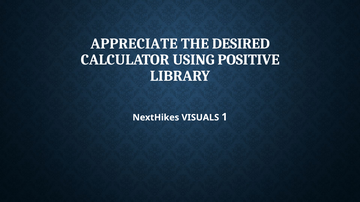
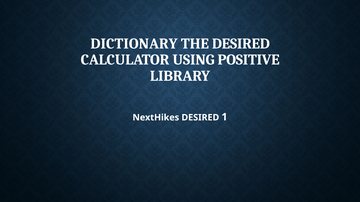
APPRECIATE: APPRECIATE -> DICTIONARY
NextHikes VISUALS: VISUALS -> DESIRED
